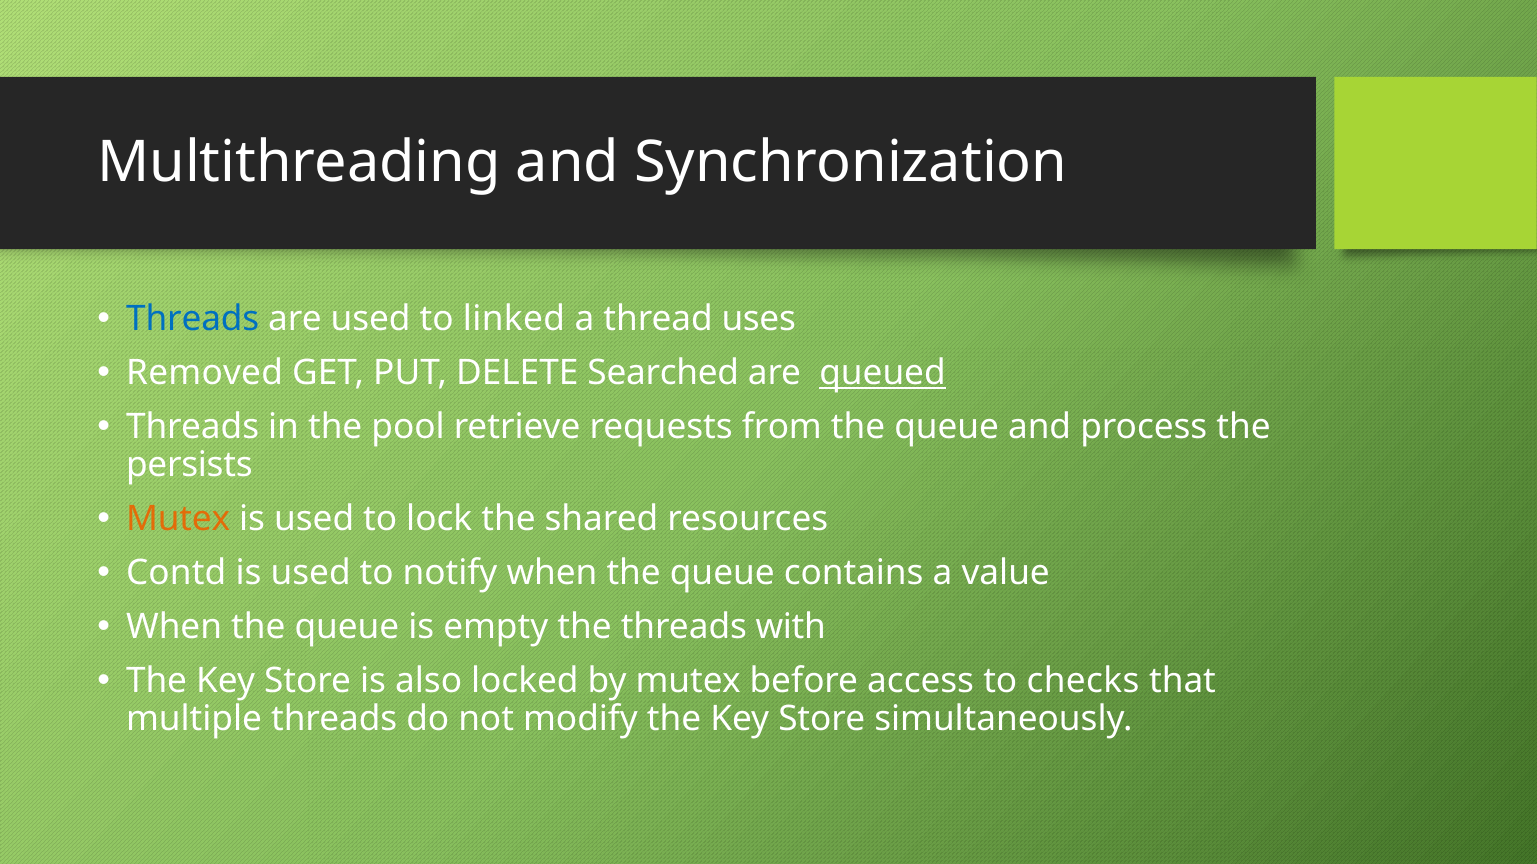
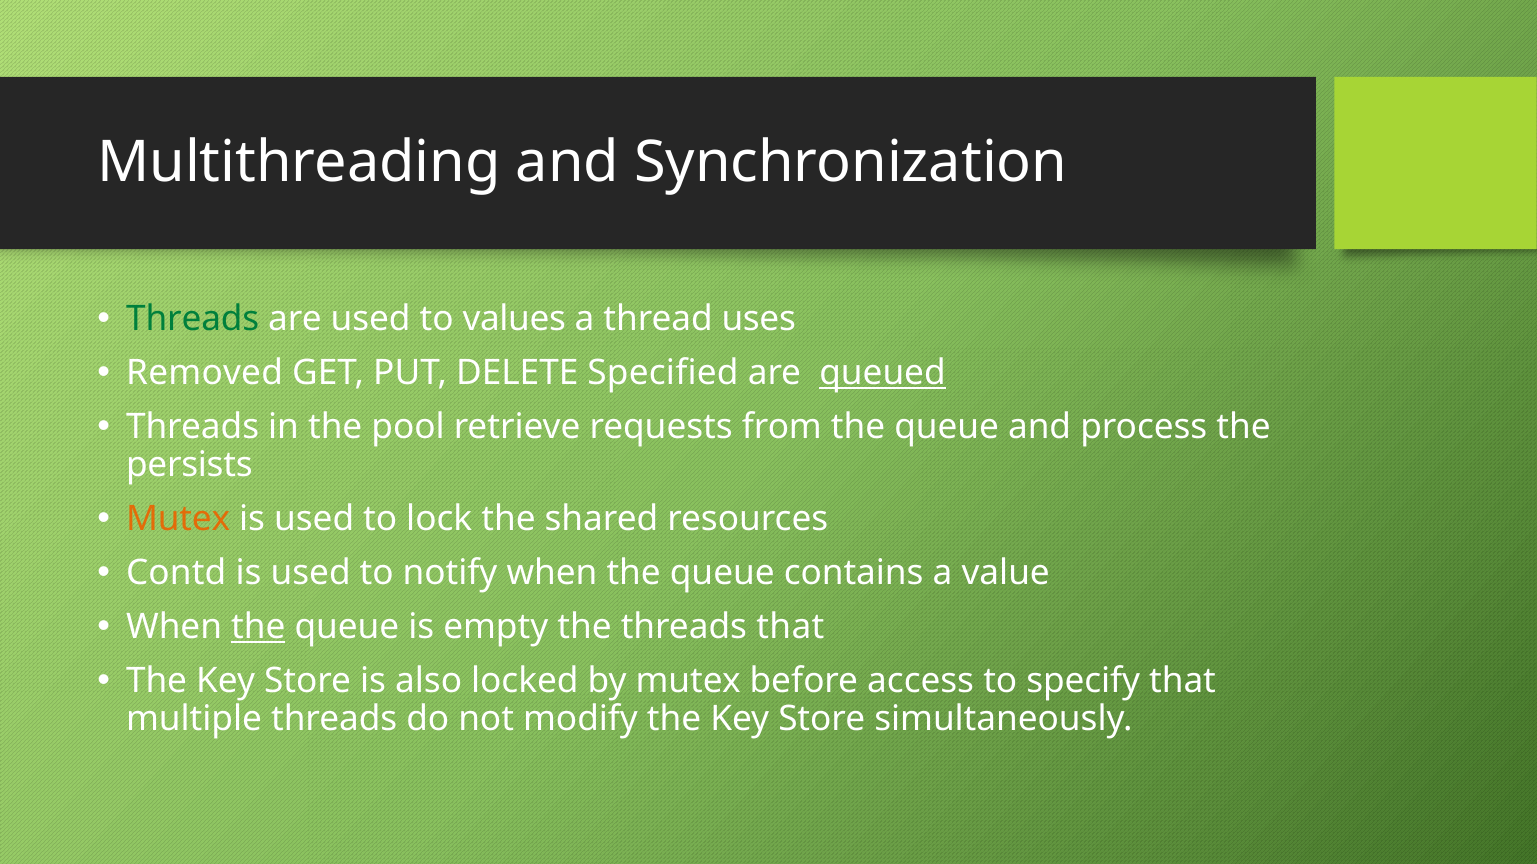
Threads at (193, 319) colour: blue -> green
linked: linked -> values
Searched: Searched -> Specified
the at (258, 627) underline: none -> present
threads with: with -> that
checks: checks -> specify
